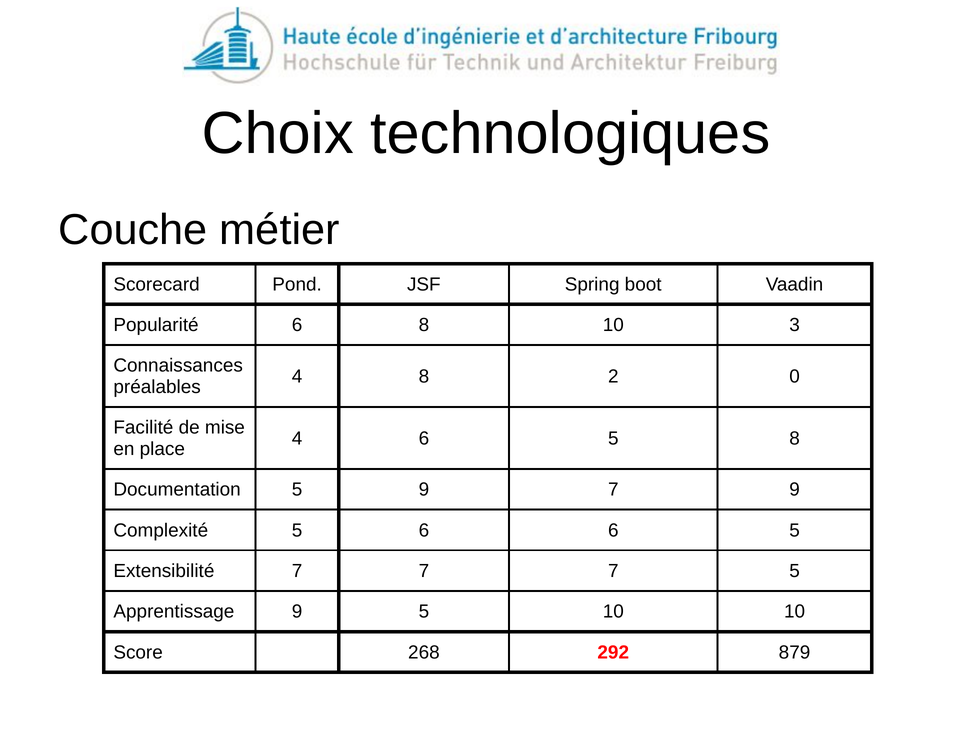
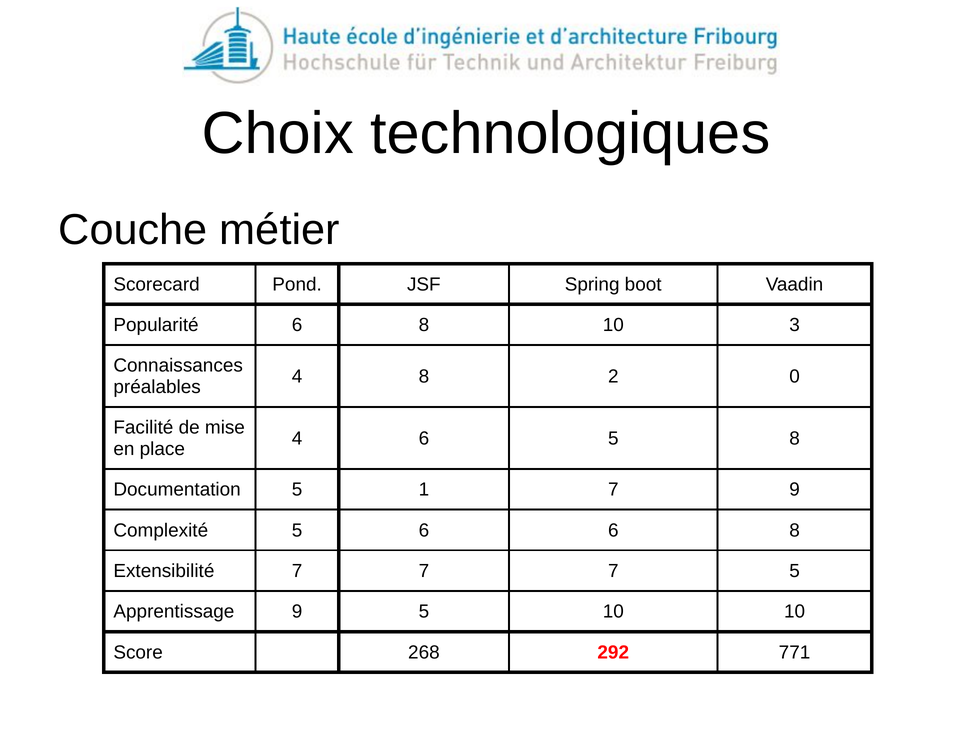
5 9: 9 -> 1
6 6 5: 5 -> 8
879: 879 -> 771
